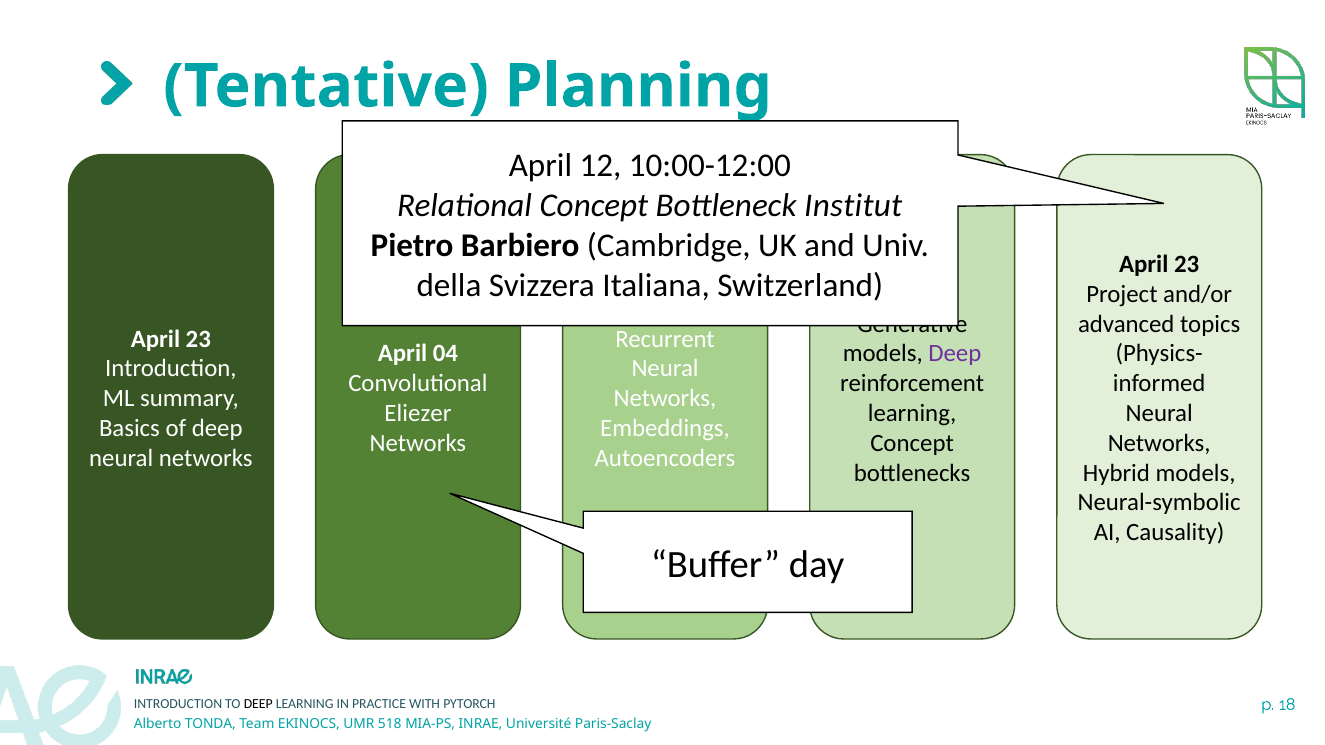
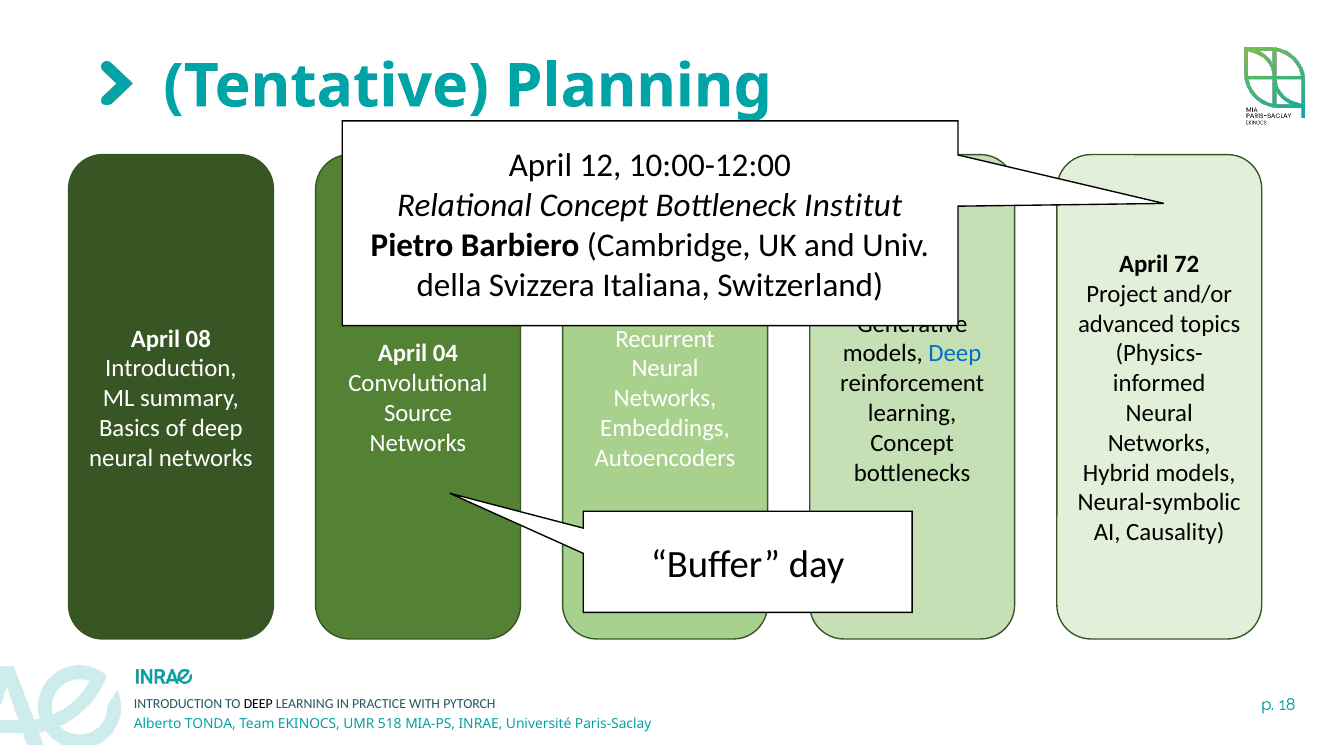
23 at (1187, 264): 23 -> 72
23 at (198, 339): 23 -> 08
Deep at (955, 354) colour: purple -> blue
Eliezer: Eliezer -> Source
